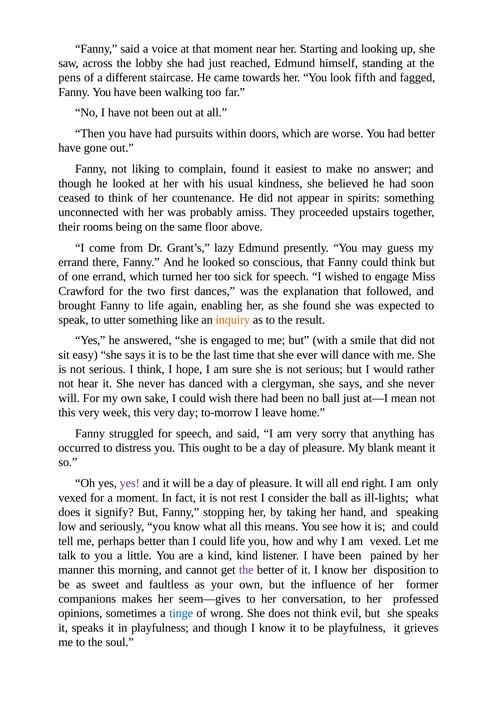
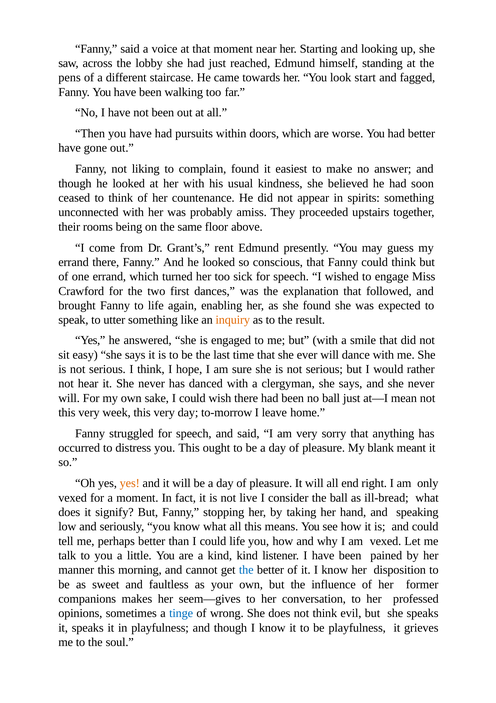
fifth: fifth -> start
lazy: lazy -> rent
yes at (130, 483) colour: purple -> orange
rest: rest -> live
ill-lights: ill-lights -> ill-bread
the at (246, 569) colour: purple -> blue
